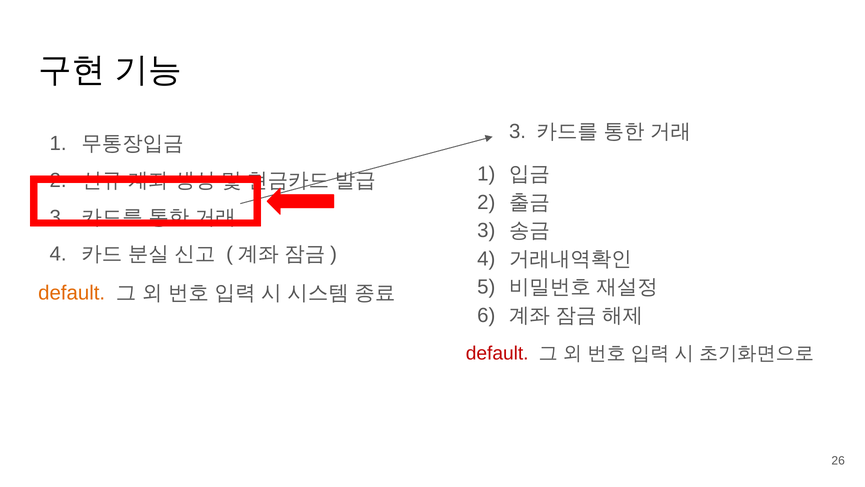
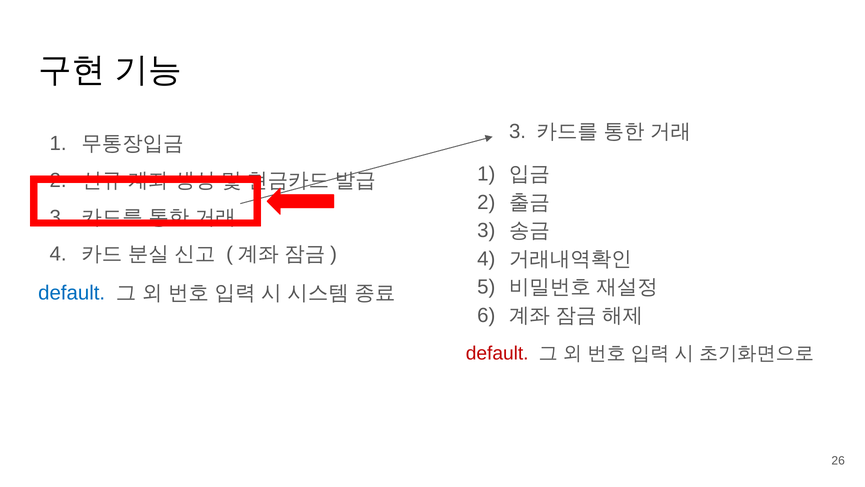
default at (72, 293) colour: orange -> blue
